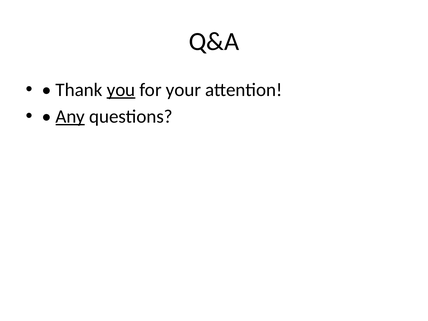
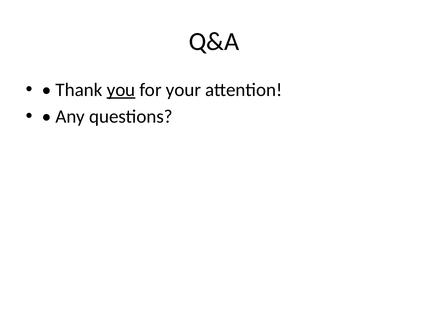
Any underline: present -> none
